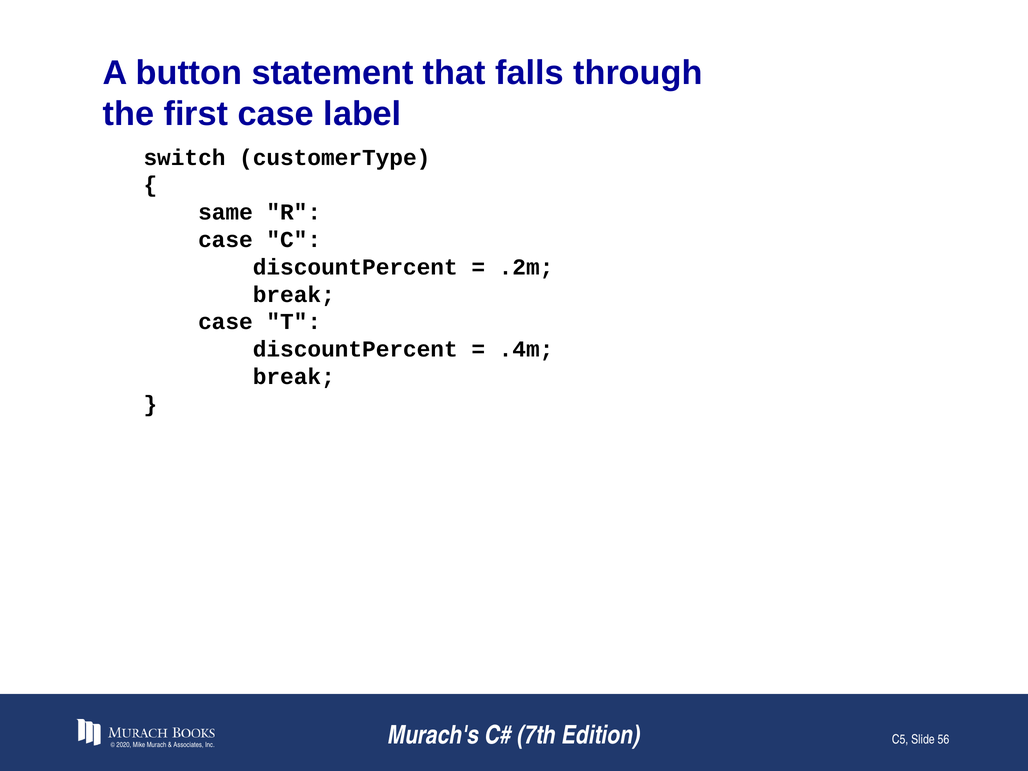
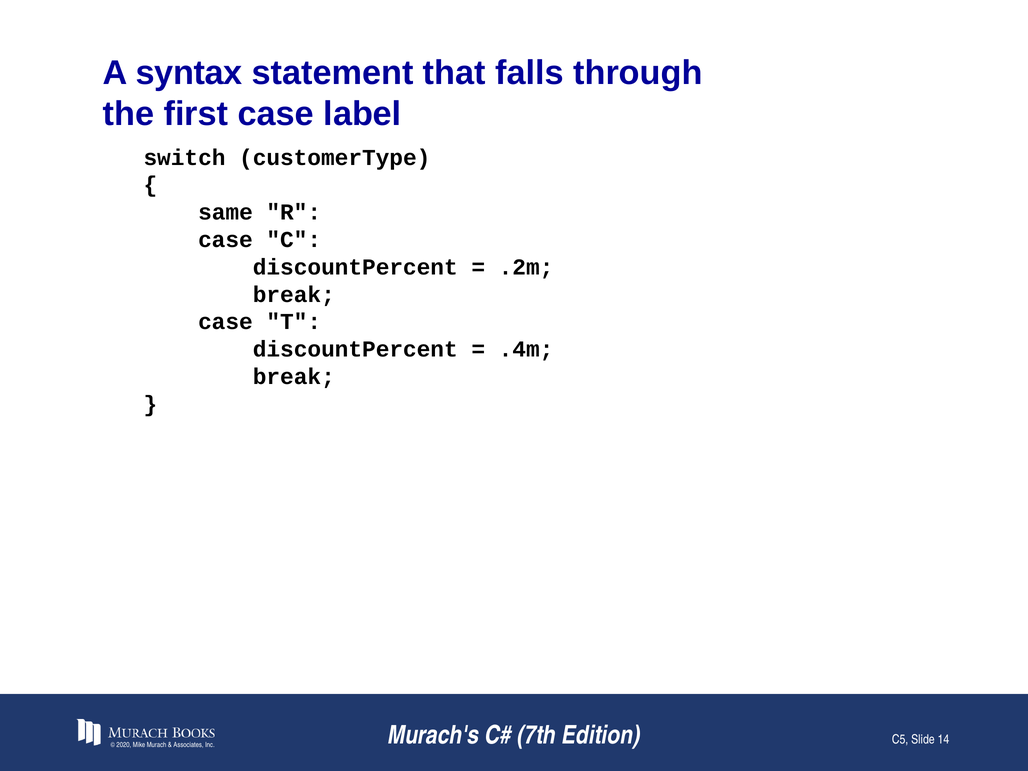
button: button -> syntax
56: 56 -> 14
